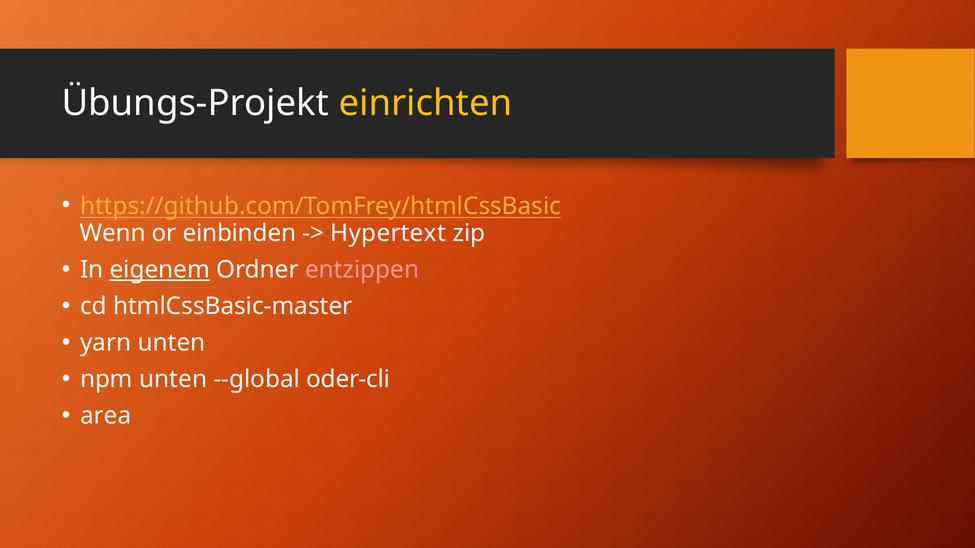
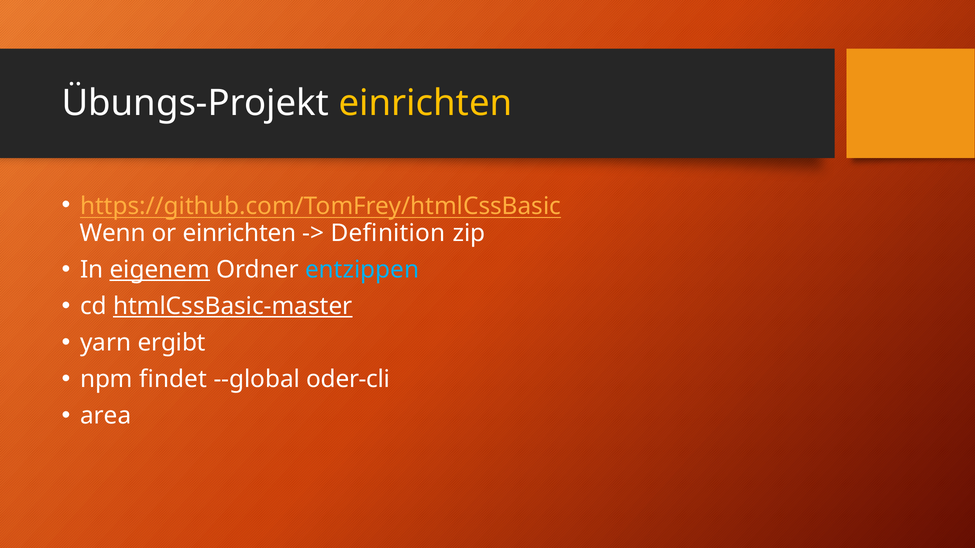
or einbinden: einbinden -> einrichten
Hypertext: Hypertext -> Definition
entzippen colour: pink -> light blue
htmlCssBasic-master underline: none -> present
yarn unten: unten -> ergibt
npm unten: unten -> findet
